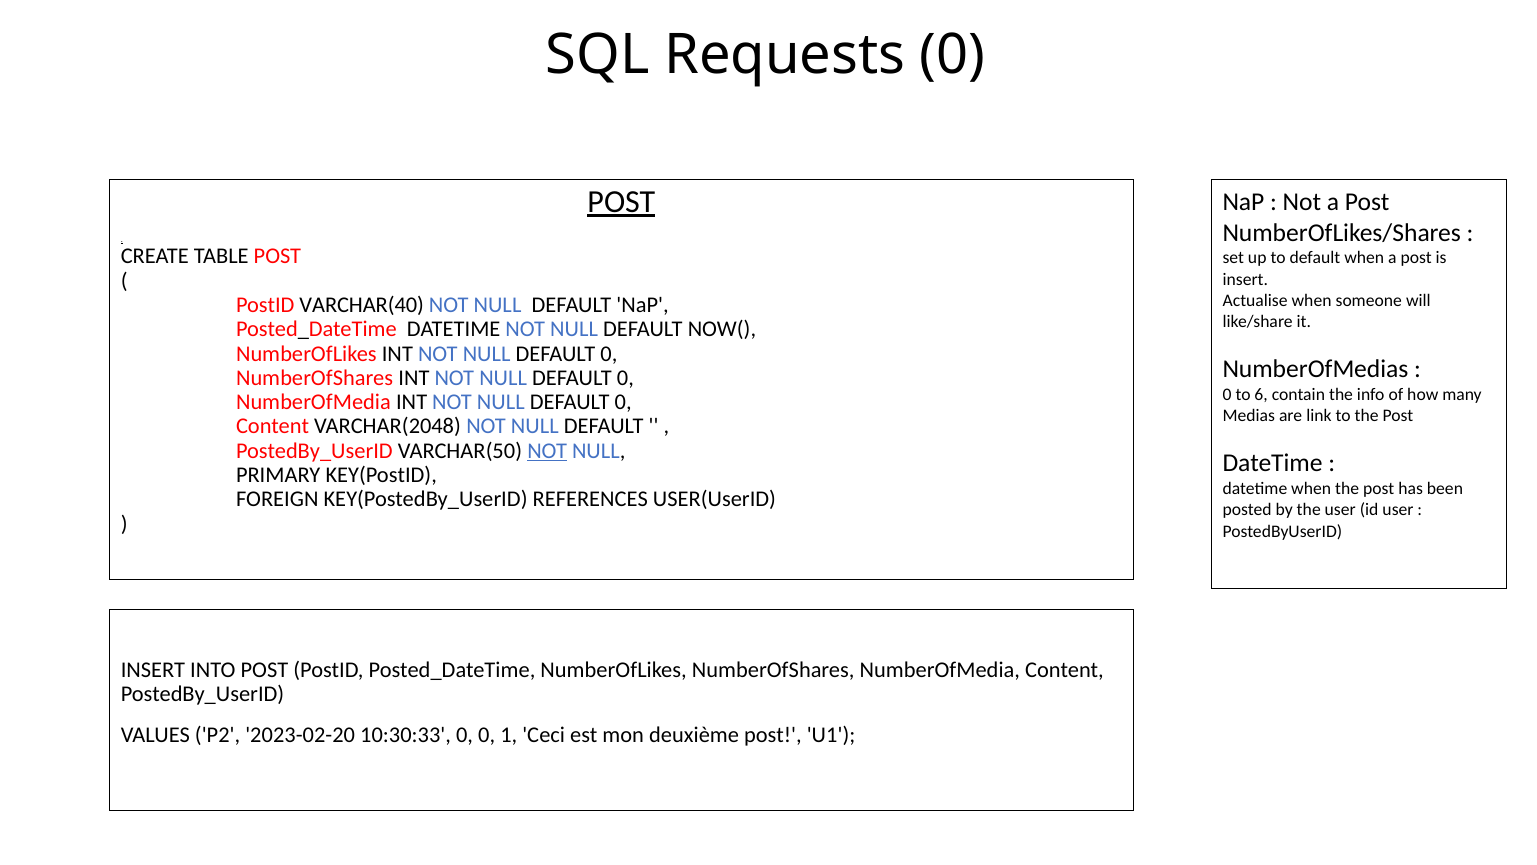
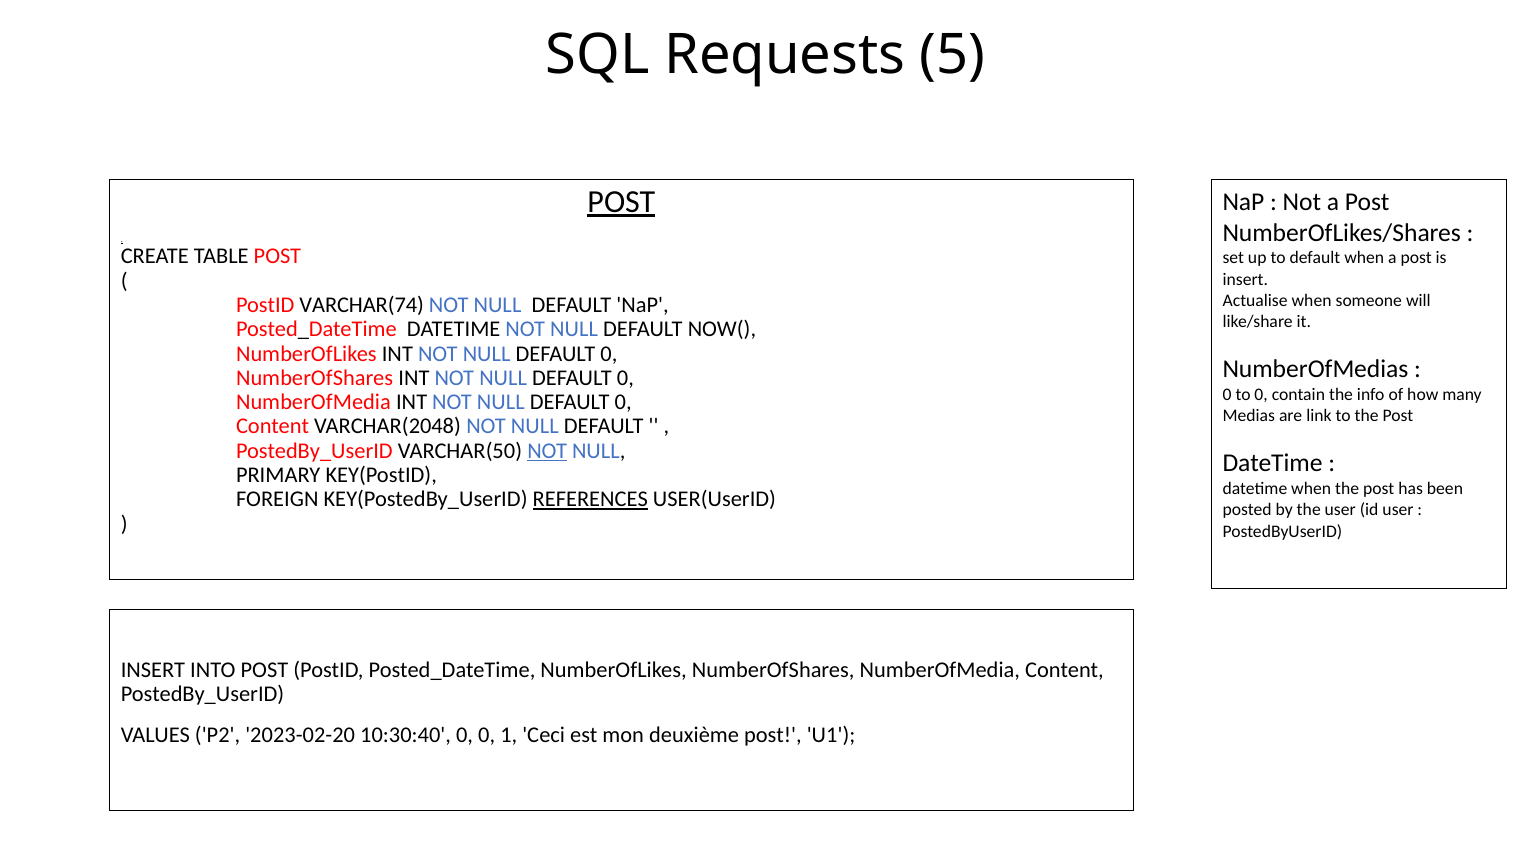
Requests 0: 0 -> 5
VARCHAR(40: VARCHAR(40 -> VARCHAR(74
to 6: 6 -> 0
REFERENCES underline: none -> present
10:30:33: 10:30:33 -> 10:30:40
